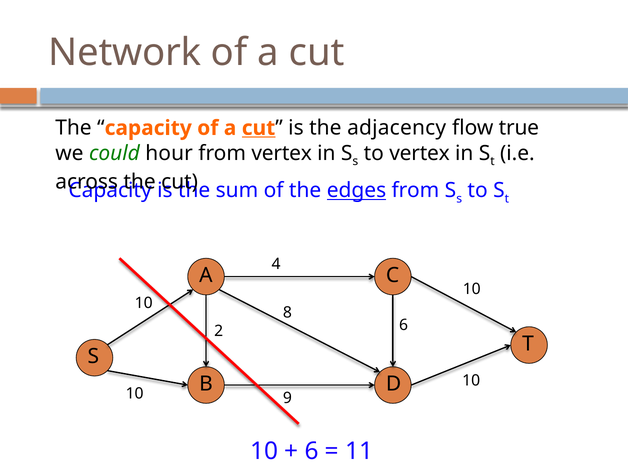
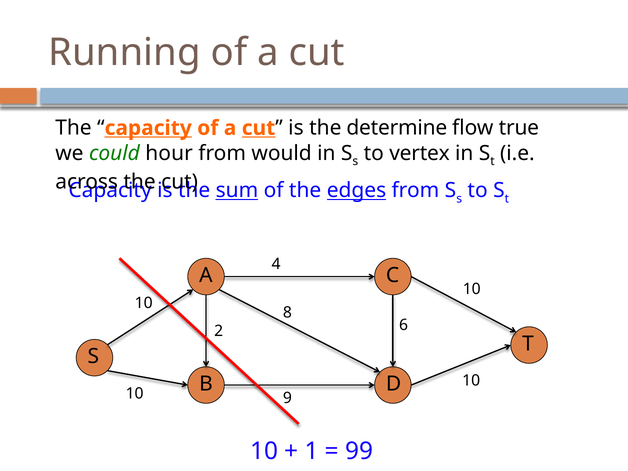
Network: Network -> Running
capacity at (148, 128) underline: none -> present
adjacency: adjacency -> determine
from vertex: vertex -> would
sum underline: none -> present
6 at (312, 451): 6 -> 1
11: 11 -> 99
